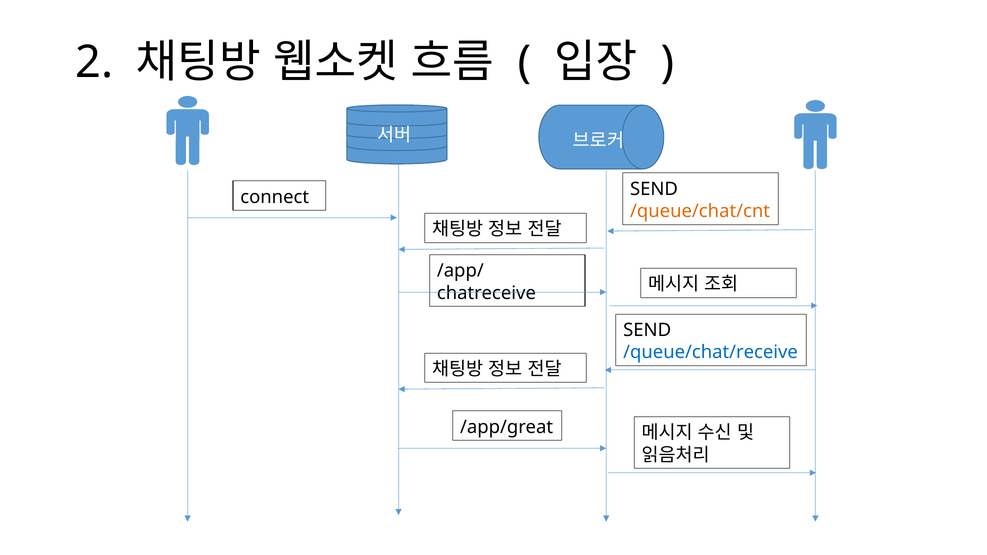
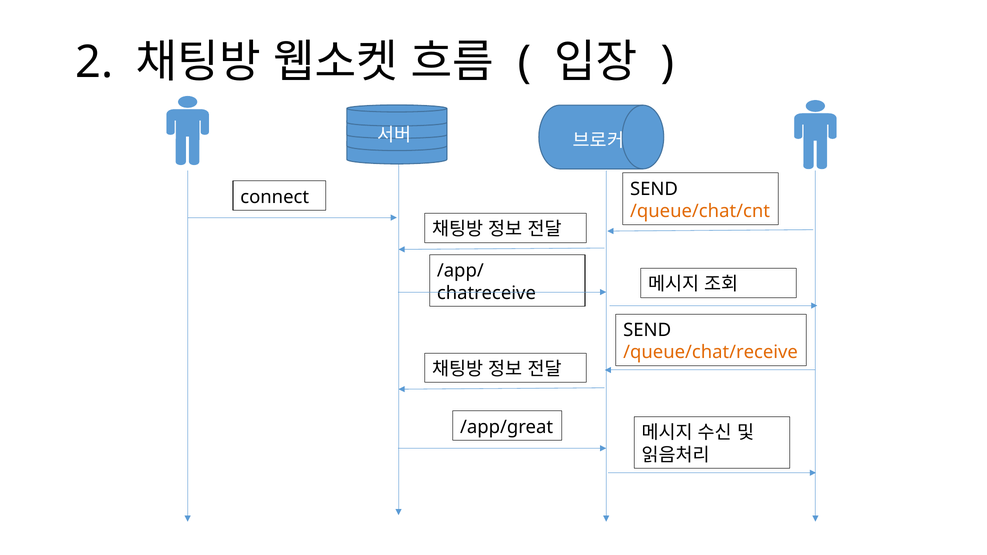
/queue/chat/receive colour: blue -> orange
